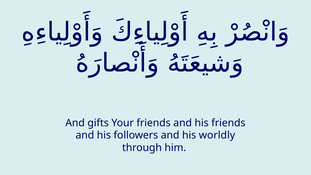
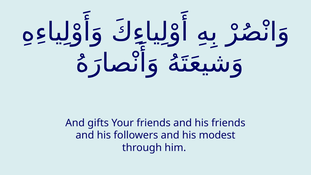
worldly: worldly -> modest
